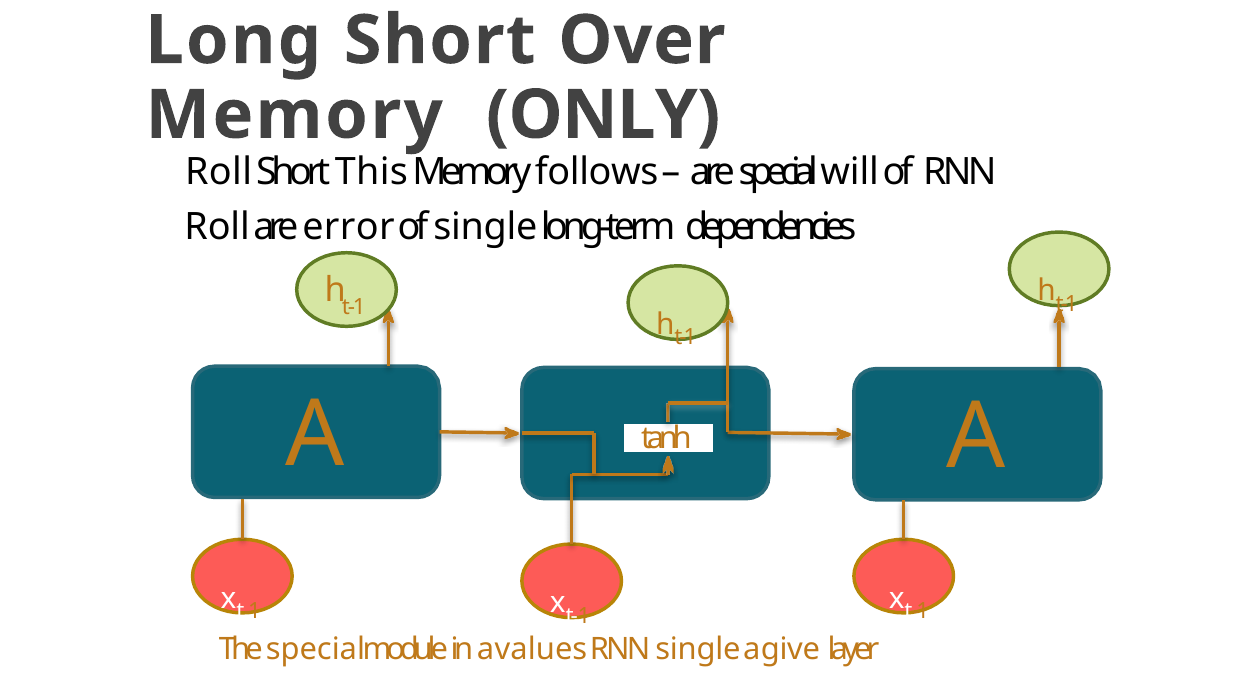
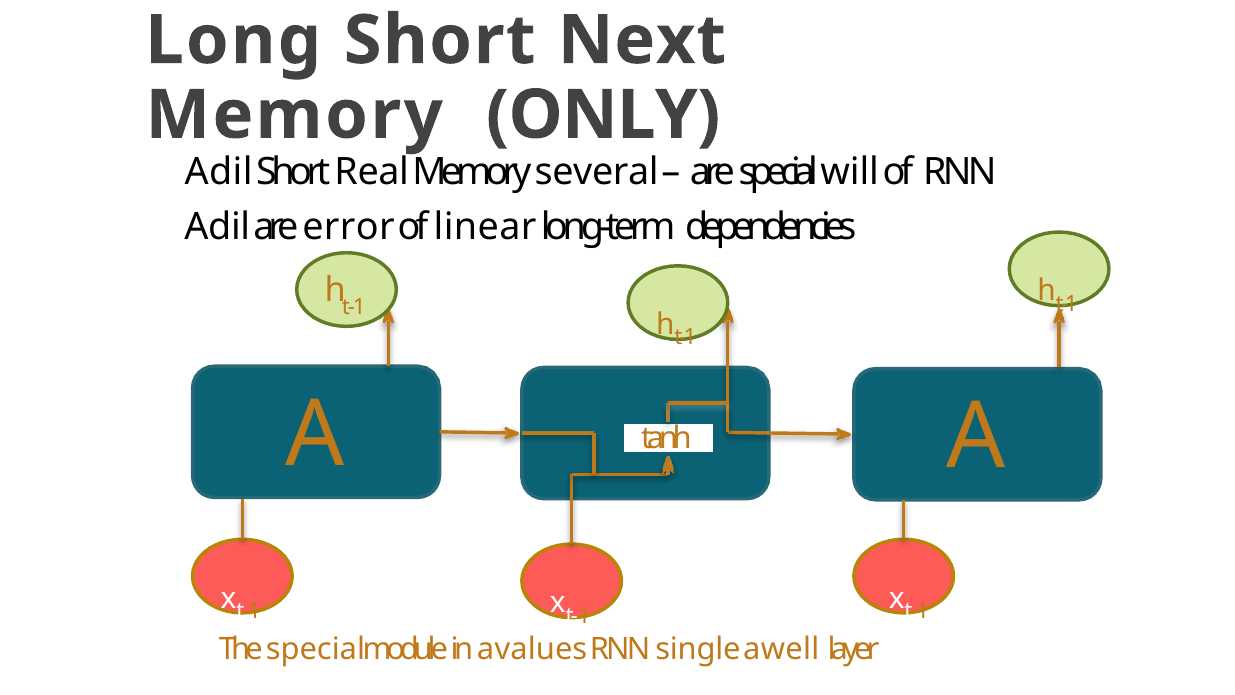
Over: Over -> Next
Roll at (219, 172): Roll -> Adil
This: This -> Real
follows: follows -> several
Roll at (217, 227): Roll -> Adil
of single: single -> linear
give: give -> well
